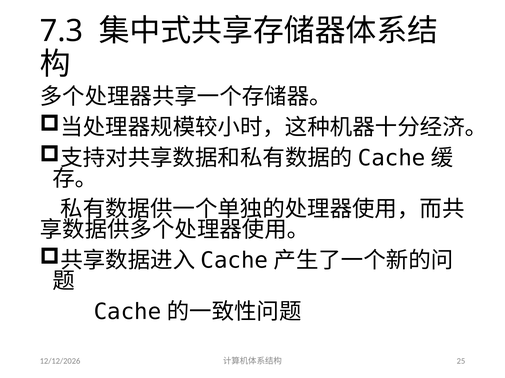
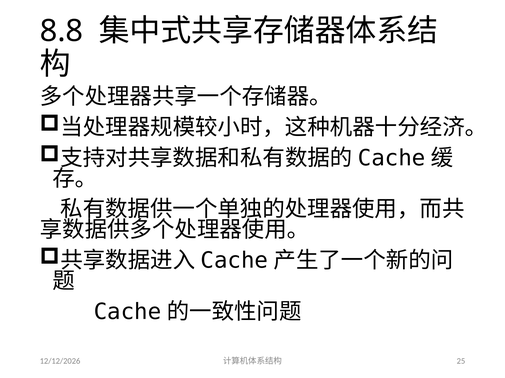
7.3: 7.3 -> 8.8
